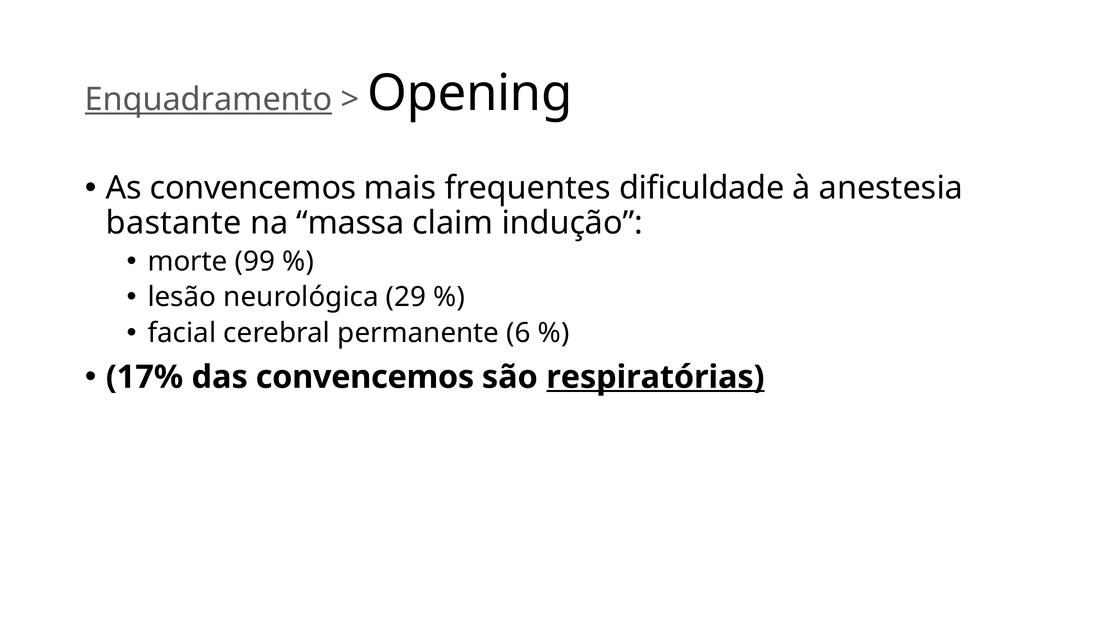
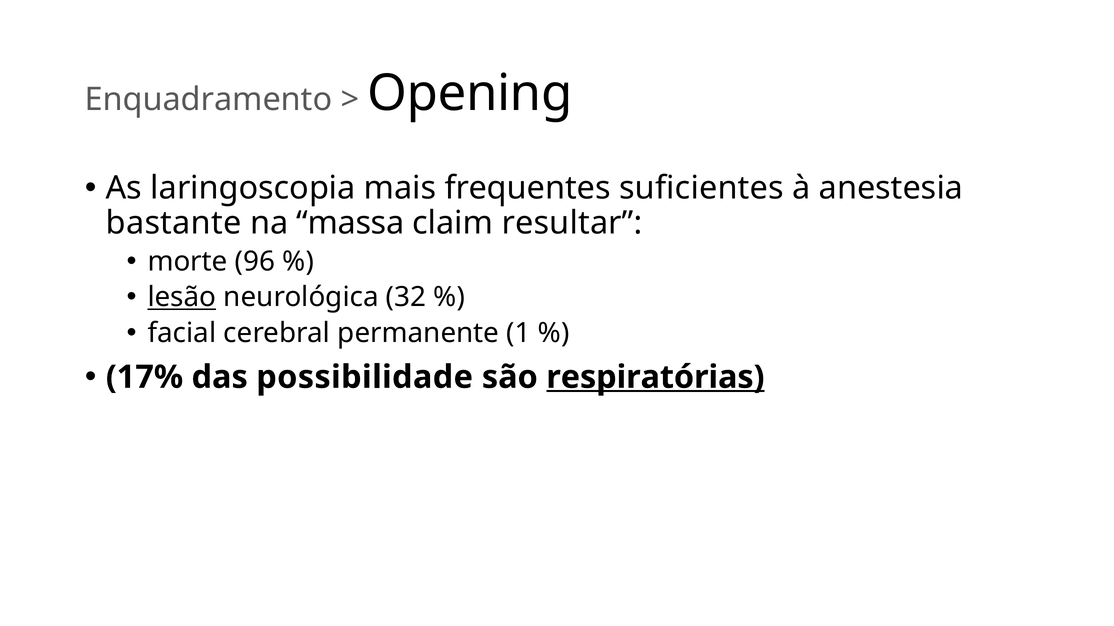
Enquadramento underline: present -> none
As convencemos: convencemos -> laringoscopia
dificuldade: dificuldade -> suficientes
indução: indução -> resultar
99: 99 -> 96
lesão underline: none -> present
29: 29 -> 32
6: 6 -> 1
das convencemos: convencemos -> possibilidade
